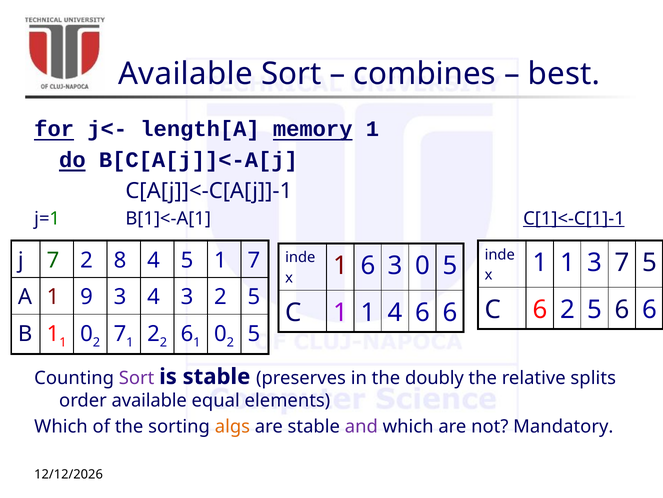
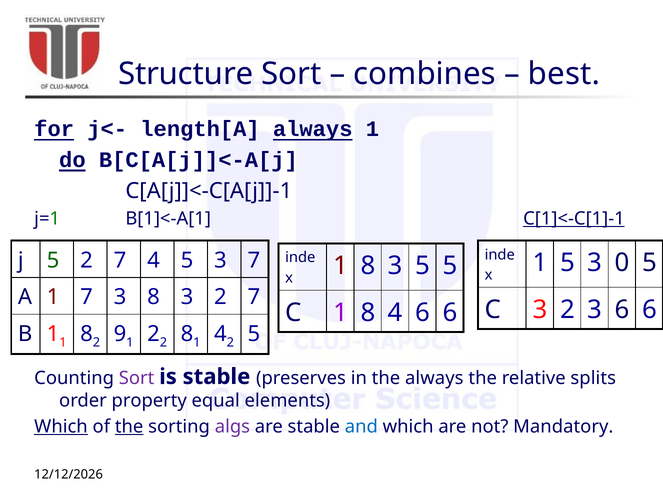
Available at (185, 74): Available -> Structure
length[A memory: memory -> always
j 7: 7 -> 5
8 at (120, 260): 8 -> 7
4 5 1: 1 -> 3
1 at (567, 263): 1 -> 5
3 7: 7 -> 0
6 at (368, 265): 6 -> 8
3 0: 0 -> 5
1 9: 9 -> 7
3 4: 4 -> 8
3 2 5: 5 -> 7
C 6: 6 -> 3
5 at (595, 309): 5 -> 3
C 1 1: 1 -> 8
1 1 0: 0 -> 8
2 7: 7 -> 9
2 6: 6 -> 8
0 at (220, 334): 0 -> 4
the doubly: doubly -> always
order available: available -> property
Which at (61, 426) underline: none -> present
the at (129, 426) underline: none -> present
algs colour: orange -> purple
and colour: purple -> blue
